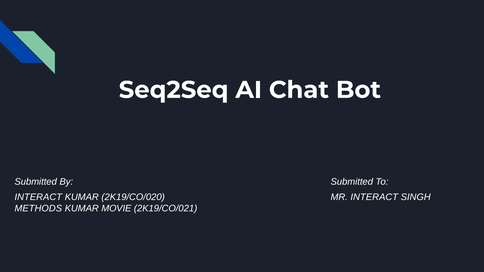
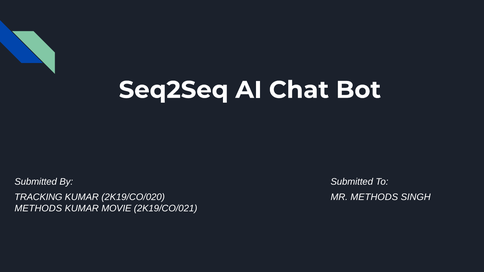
INTERACT at (38, 197): INTERACT -> TRACKING
MR INTERACT: INTERACT -> METHODS
